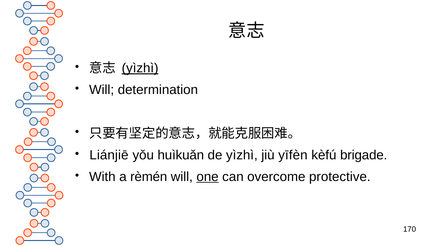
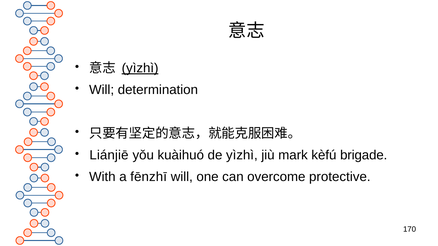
huìkuǎn: huìkuǎn -> kuàihuó
yīfèn: yīfèn -> mark
rèmén: rèmén -> fēnzhī
one underline: present -> none
